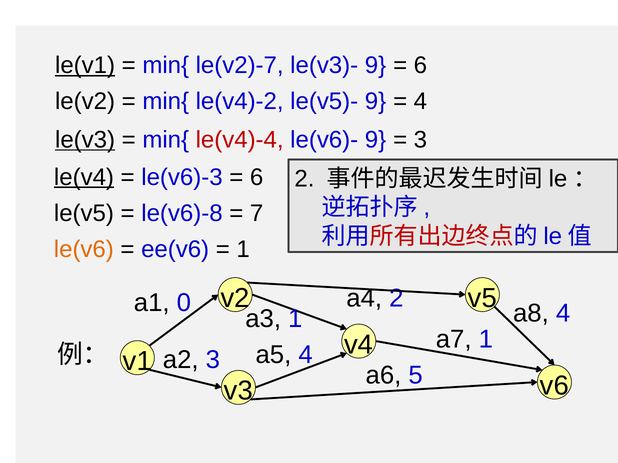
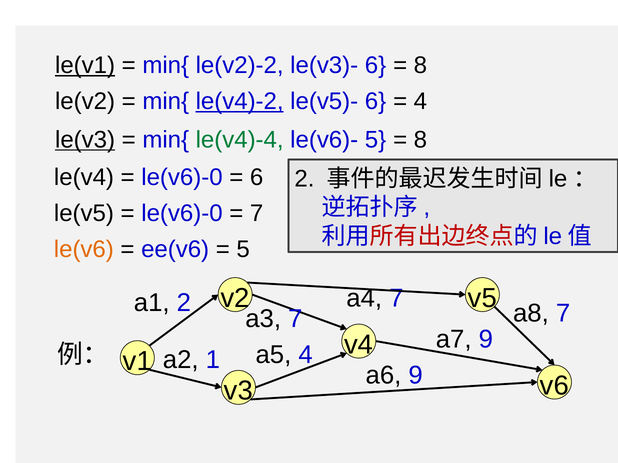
le(v2)-7: le(v2)-7 -> le(v2)-2
le(v3)- 9: 9 -> 6
6 at (420, 65): 6 -> 8
le(v4)-2 underline: none -> present
le(v5)- 9: 9 -> 6
le(v4)-4 colour: red -> green
le(v6)- 9: 9 -> 5
3 at (420, 140): 3 -> 8
le(v4 underline: present -> none
le(v6)-3 at (182, 177): le(v6)-3 -> le(v6)-0
le(v6)-8 at (182, 213): le(v6)-8 -> le(v6)-0
1 at (243, 249): 1 -> 5
a4 2: 2 -> 7
a1 0: 0 -> 2
a8 4: 4 -> 7
a3 1: 1 -> 7
a7 1: 1 -> 9
a2 3: 3 -> 1
a6 5: 5 -> 9
